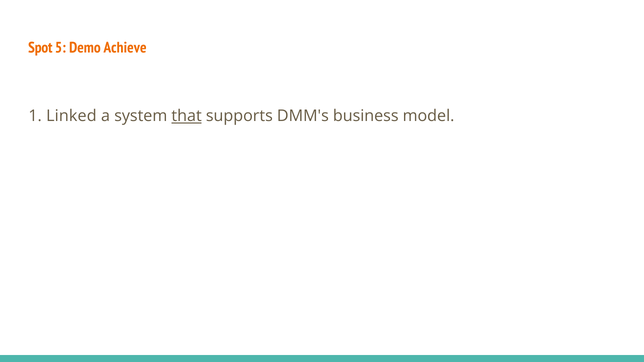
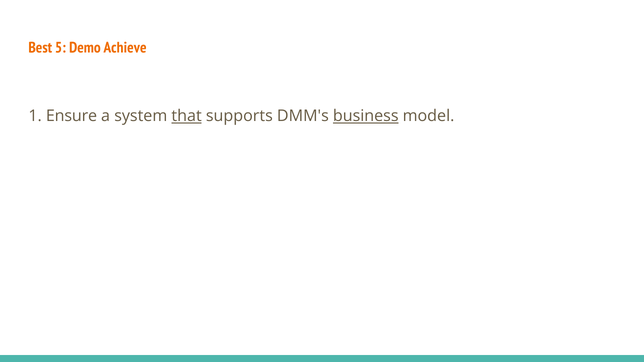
Spot: Spot -> Best
Linked: Linked -> Ensure
business underline: none -> present
